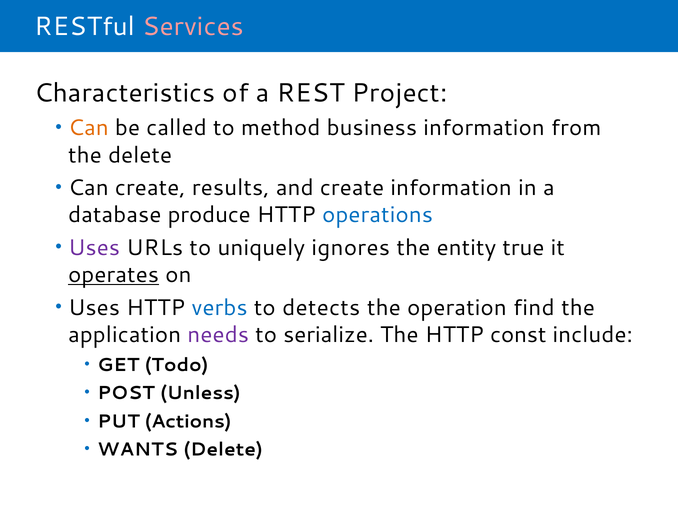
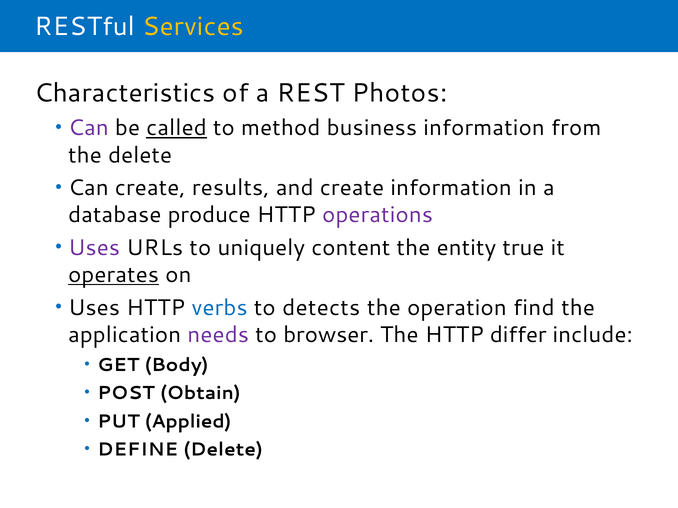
Services colour: pink -> yellow
Project: Project -> Photos
Can at (88, 128) colour: orange -> purple
called underline: none -> present
operations colour: blue -> purple
ignores: ignores -> content
serialize: serialize -> browser
const: const -> differ
Todo: Todo -> Body
Unless: Unless -> Obtain
Actions: Actions -> Applied
WANTS: WANTS -> DEFINE
